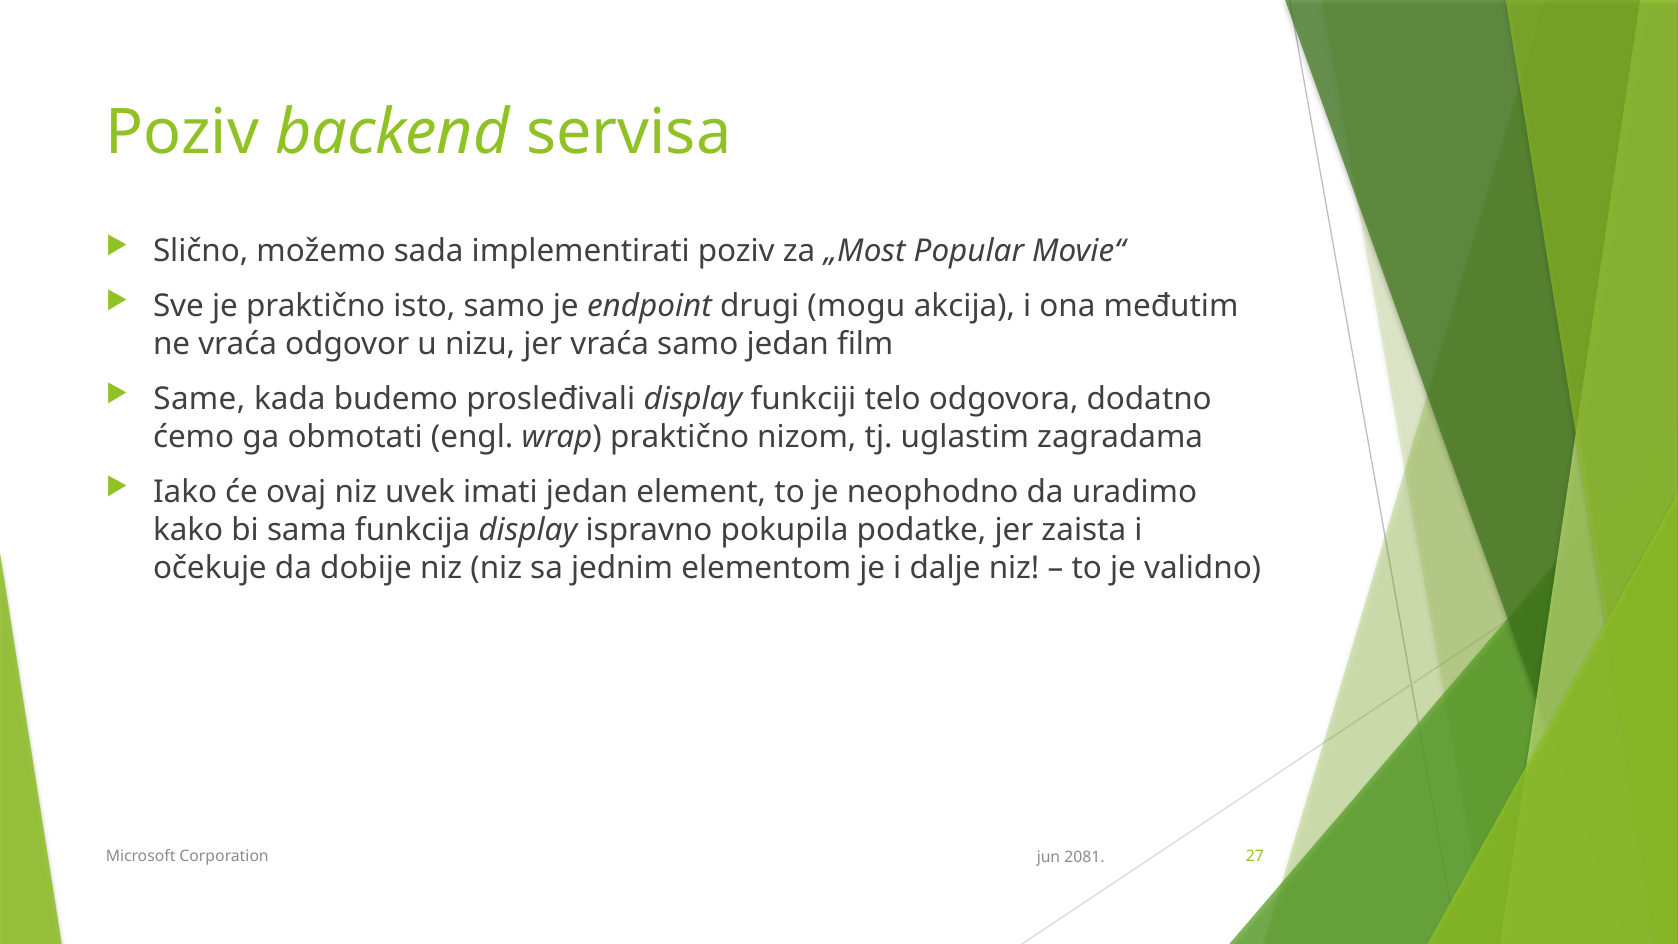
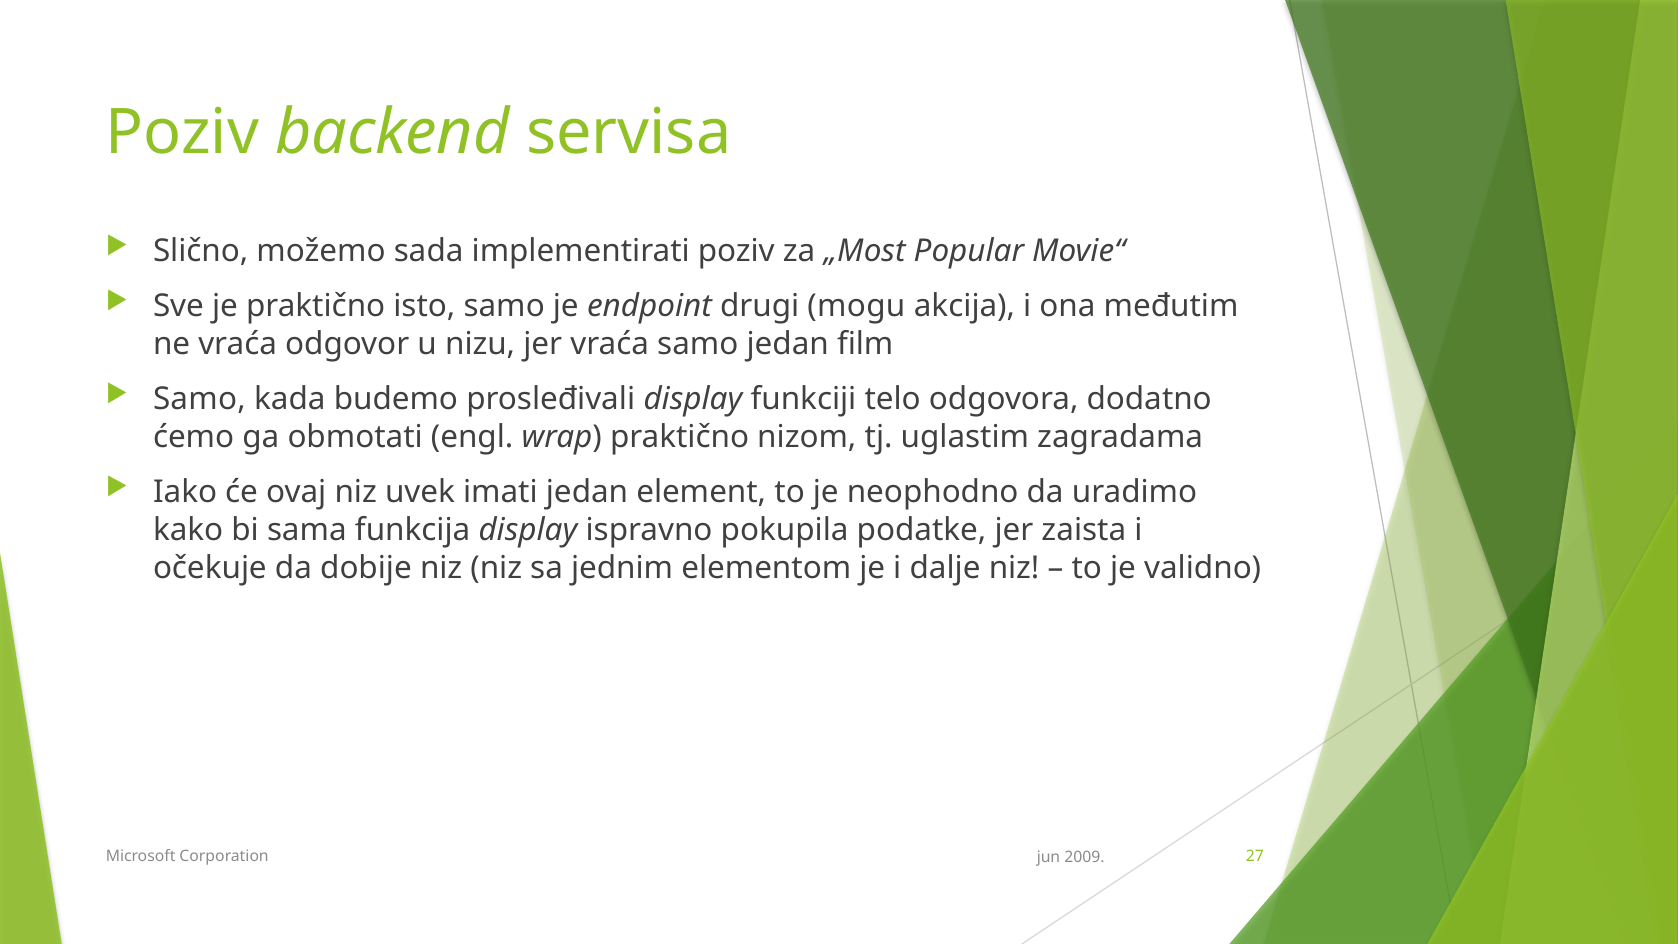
Same at (199, 399): Same -> Samo
2081: 2081 -> 2009
